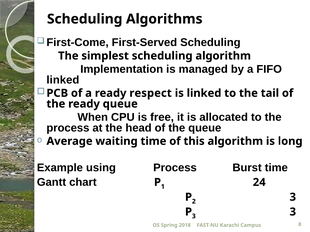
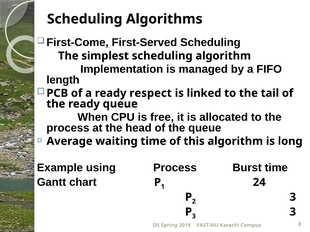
linked at (63, 80): linked -> length
